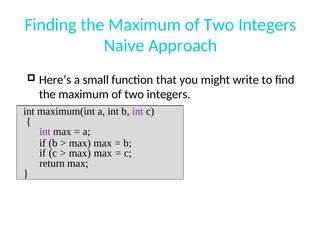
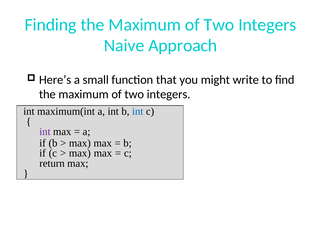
int at (138, 111) colour: purple -> blue
